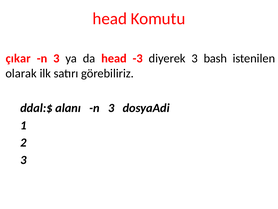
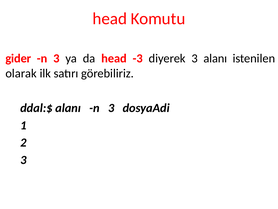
çıkar: çıkar -> gider
3 bash: bash -> alanı
